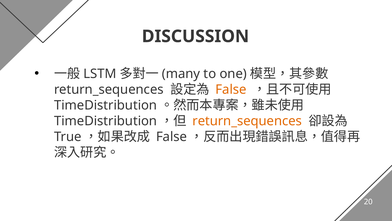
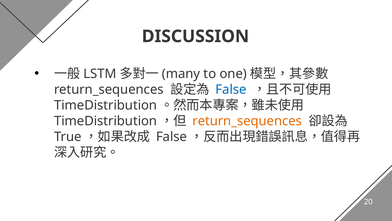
False at (231, 89) colour: orange -> blue
